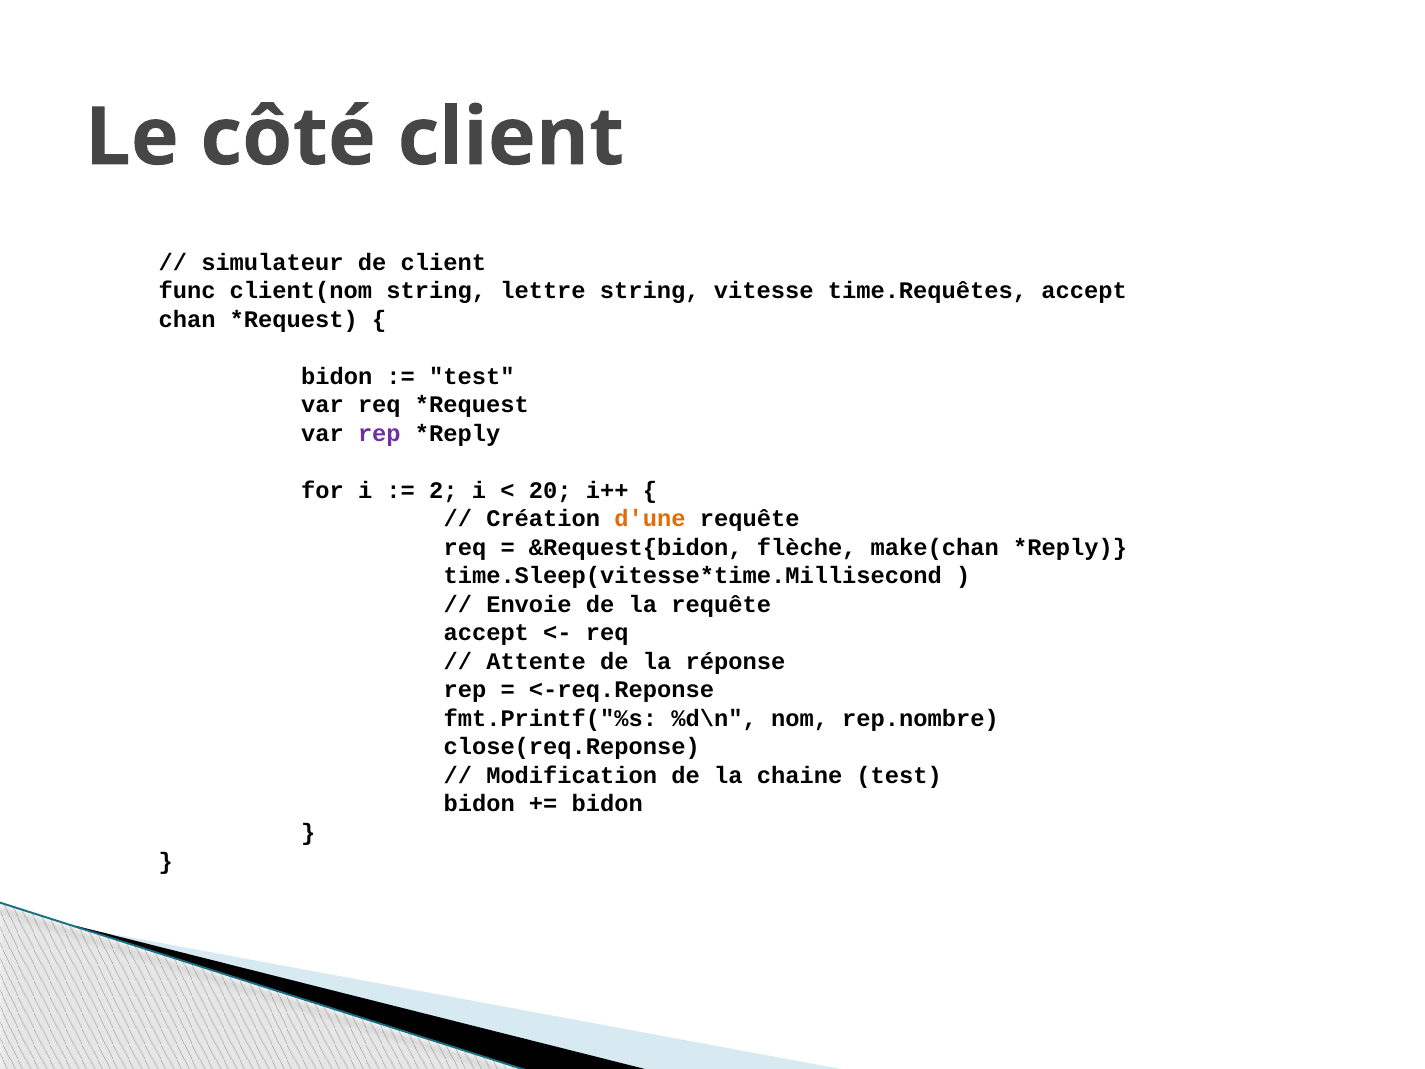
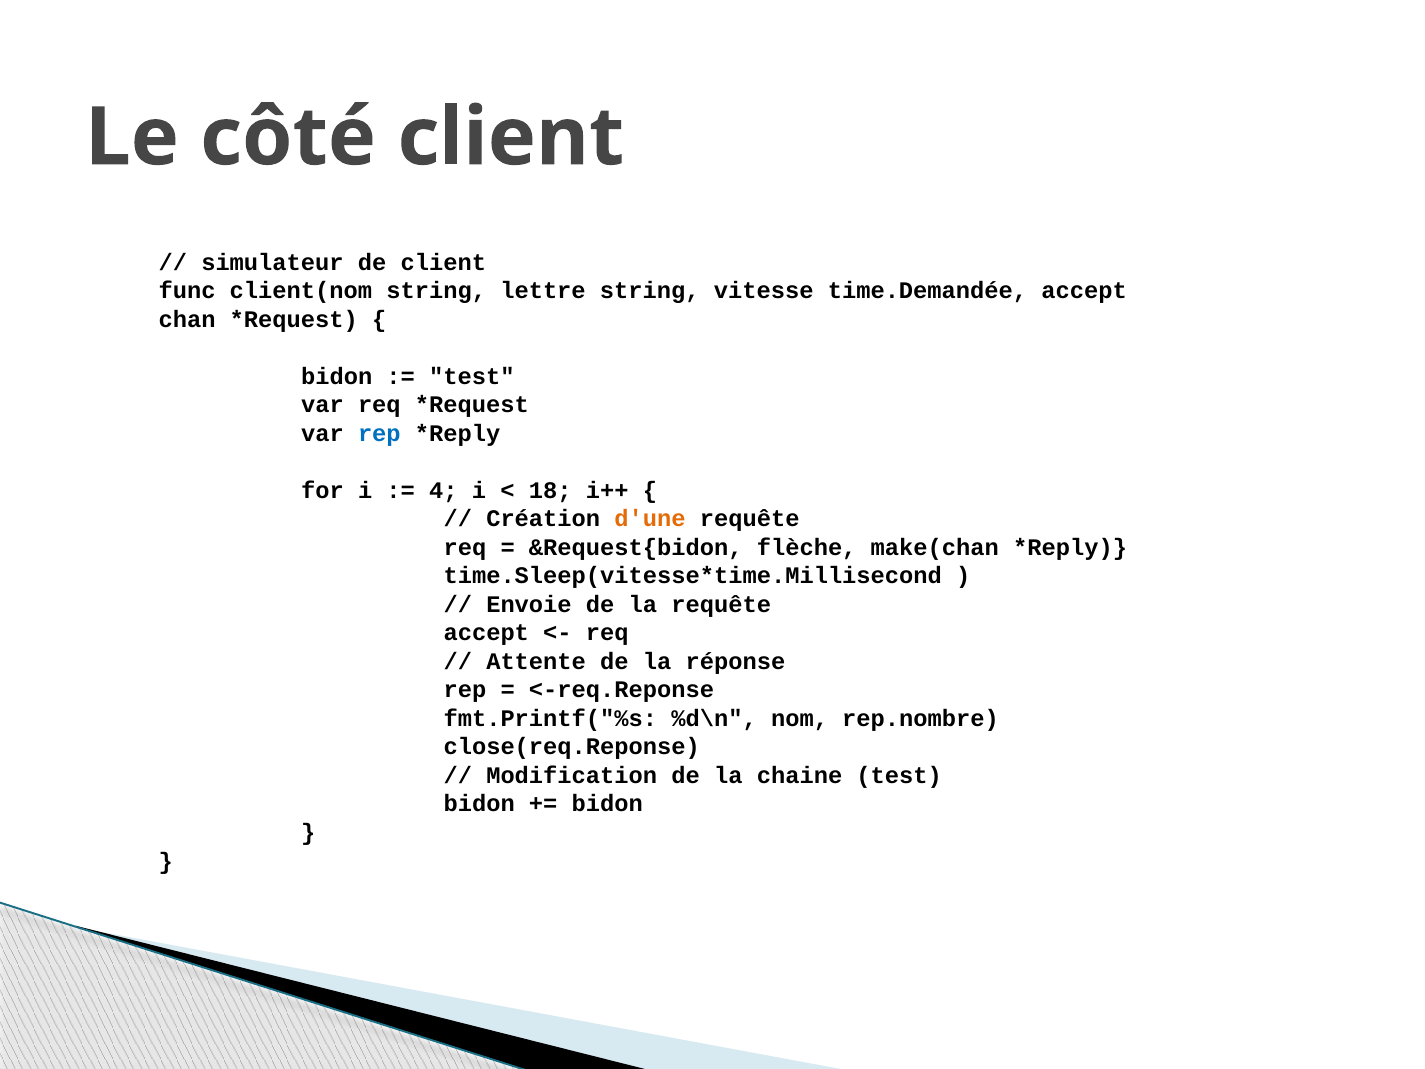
time.Requêtes: time.Requêtes -> time.Demandée
rep at (379, 433) colour: purple -> blue
2: 2 -> 4
20: 20 -> 18
